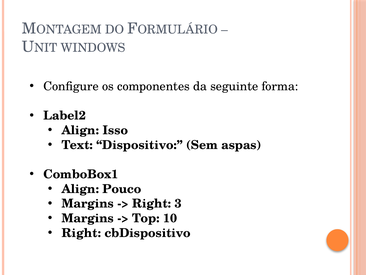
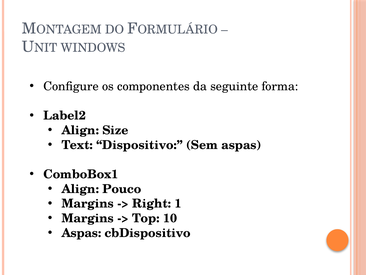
Isso: Isso -> Size
3: 3 -> 1
Right at (81, 233): Right -> Aspas
